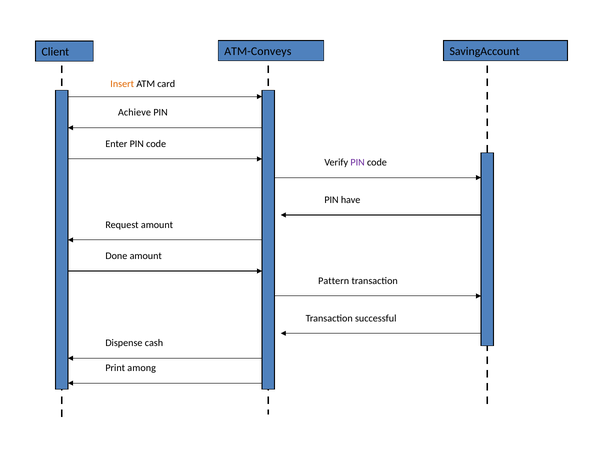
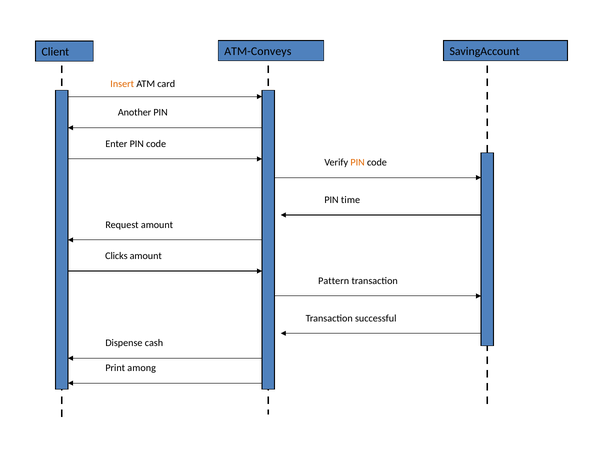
Achieve: Achieve -> Another
PIN at (358, 162) colour: purple -> orange
have: have -> time
Done: Done -> Clicks
